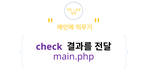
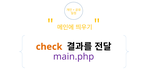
check colour: purple -> orange
